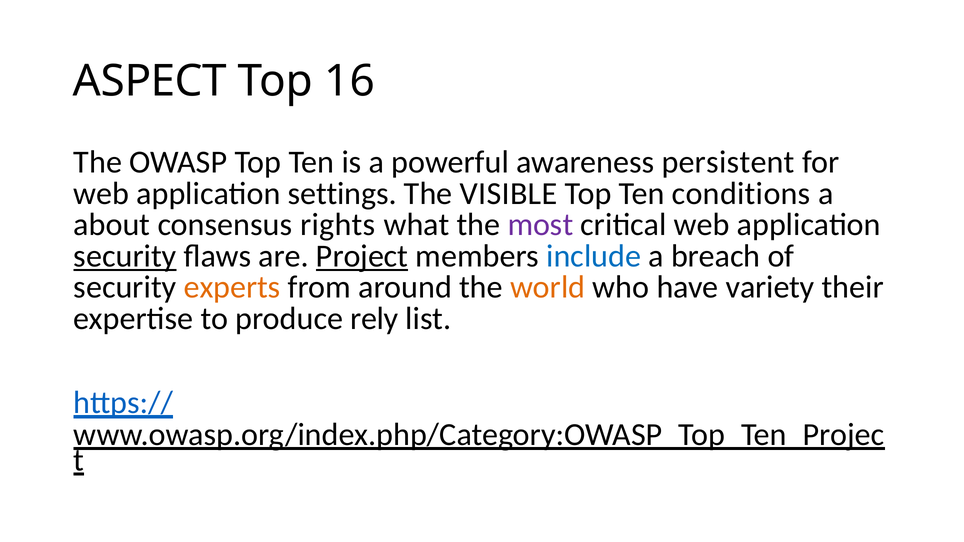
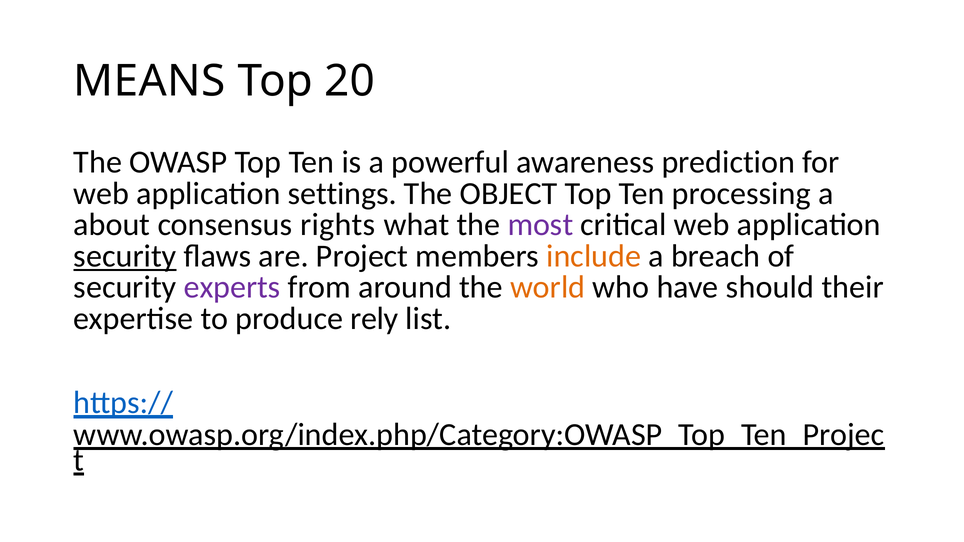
ASPECT: ASPECT -> MEANS
16: 16 -> 20
persistent: persistent -> prediction
VISIBLE: VISIBLE -> OBJECT
conditions: conditions -> processing
Project underline: present -> none
include colour: blue -> orange
experts colour: orange -> purple
variety: variety -> should
